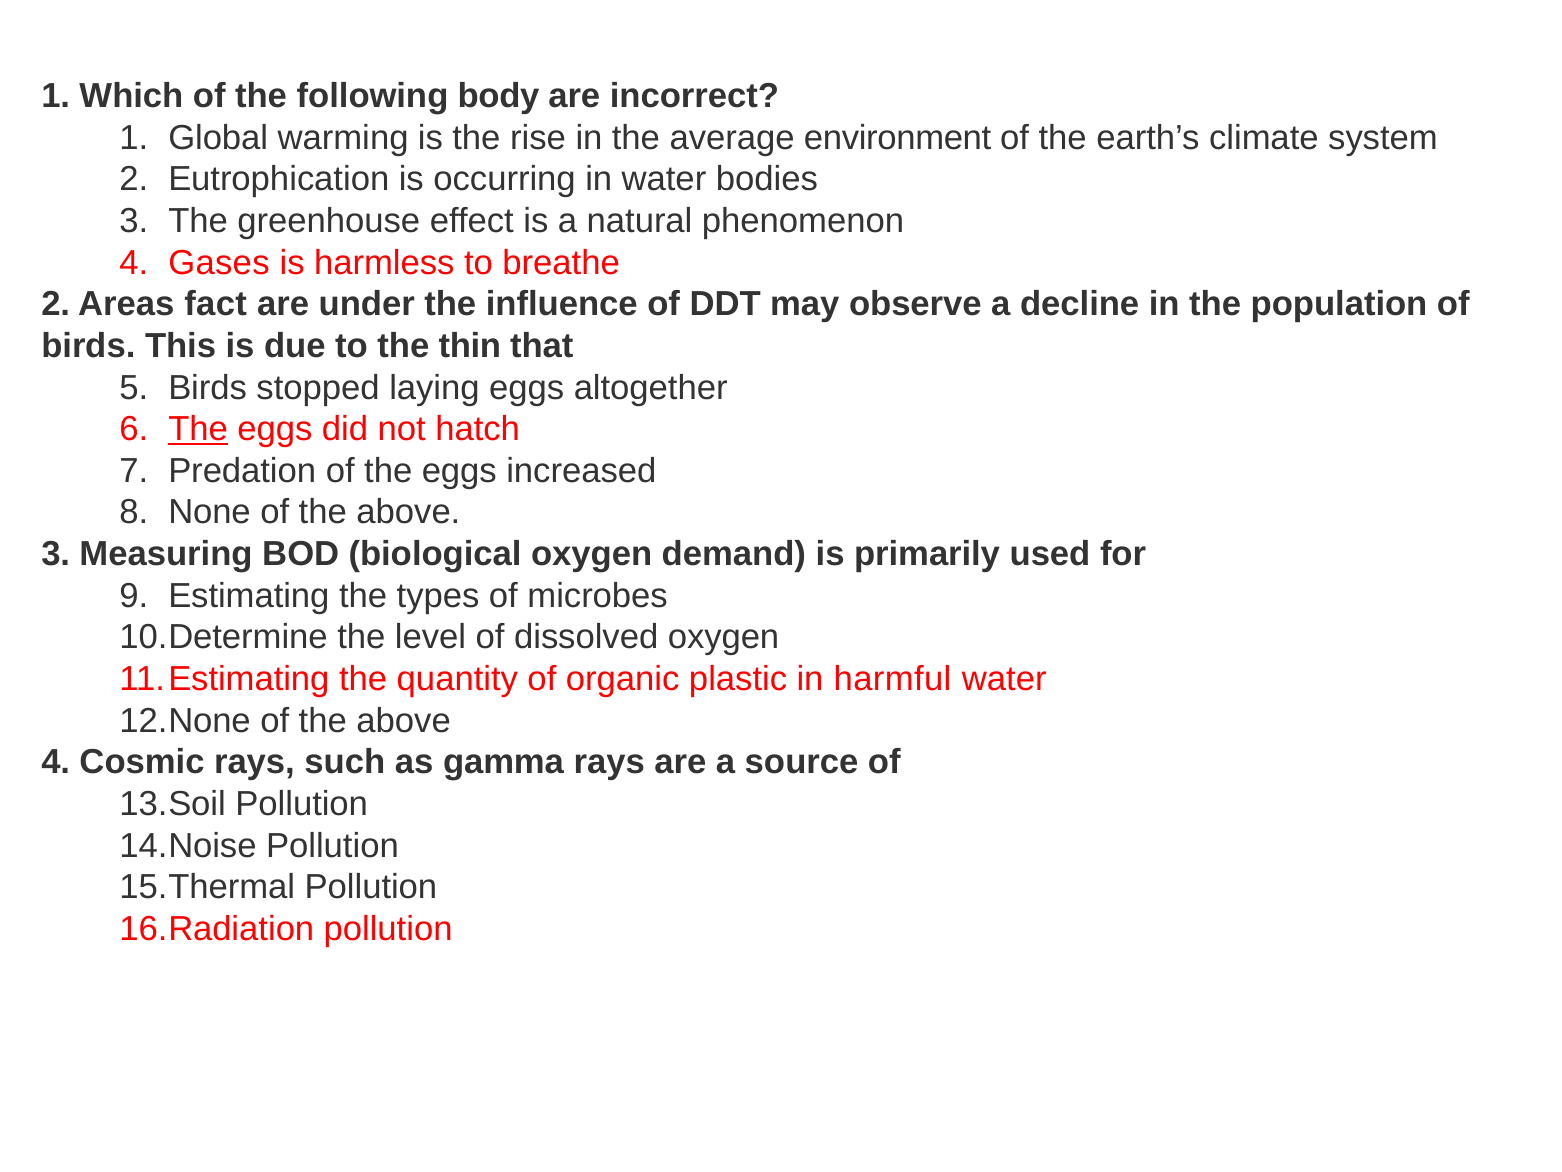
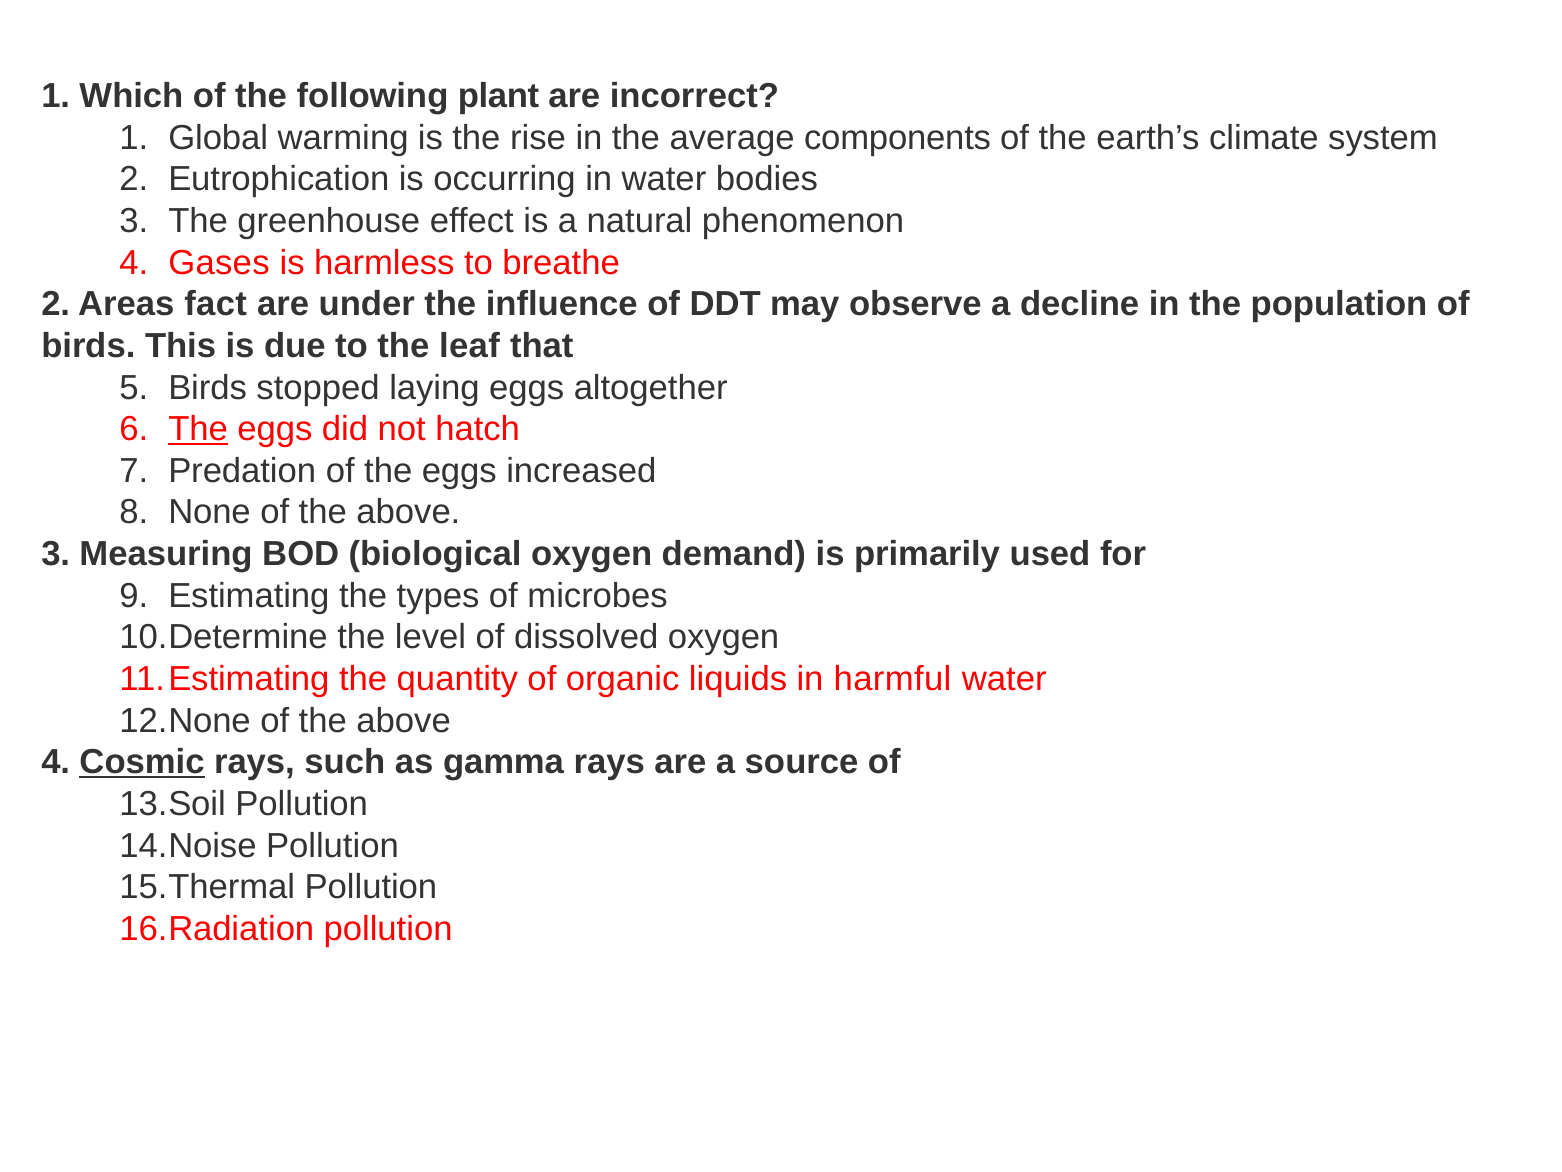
body: body -> plant
environment: environment -> components
thin: thin -> leaf
plastic: plastic -> liquids
Cosmic underline: none -> present
